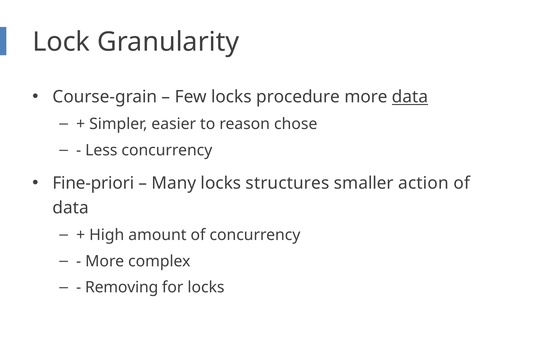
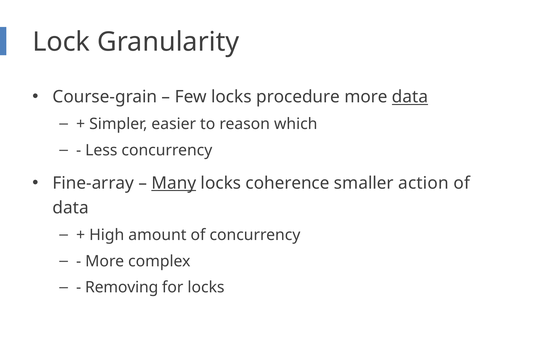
chose: chose -> which
Fine-priori: Fine-priori -> Fine-array
Many underline: none -> present
structures: structures -> coherence
